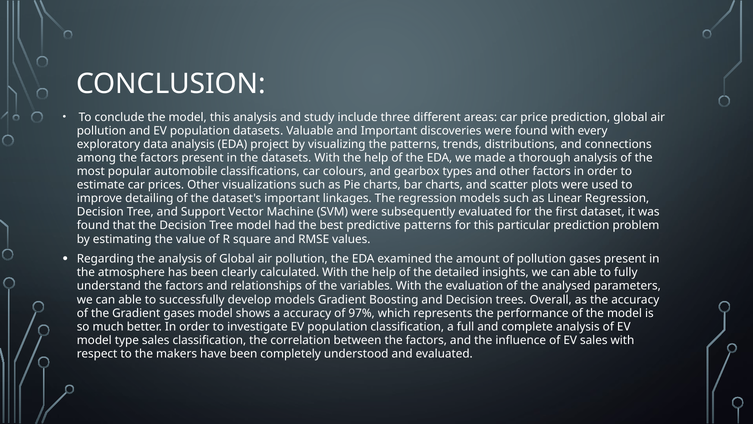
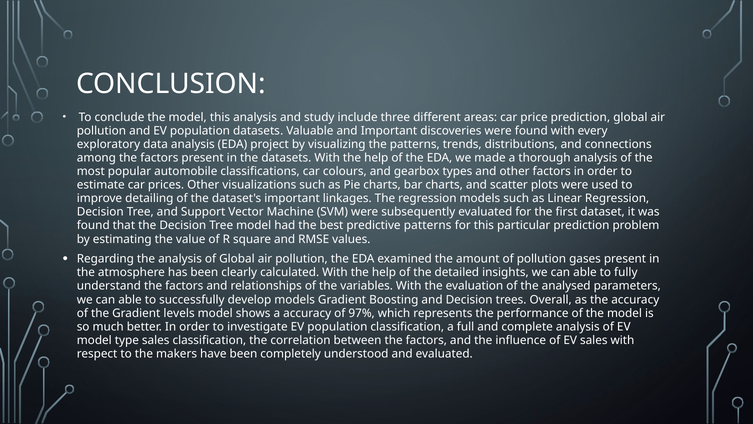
Gradient gases: gases -> levels
